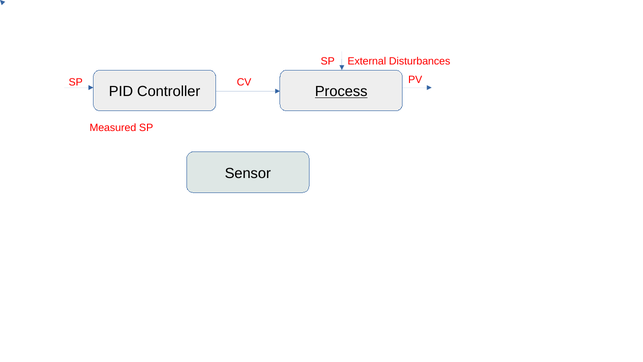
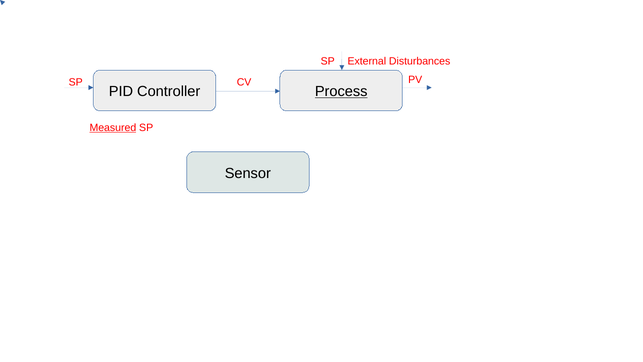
Measured underline: none -> present
